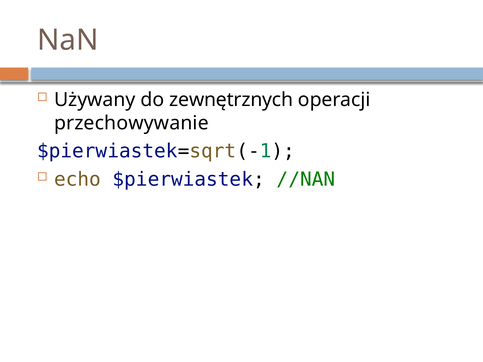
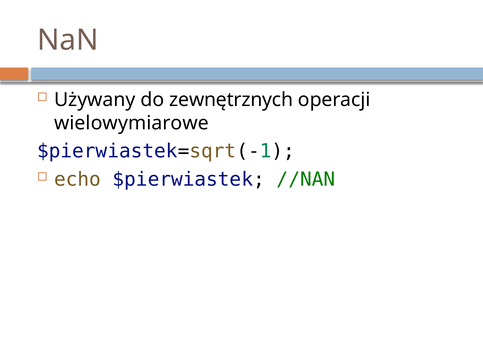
przechowywanie: przechowywanie -> wielowymiarowe
